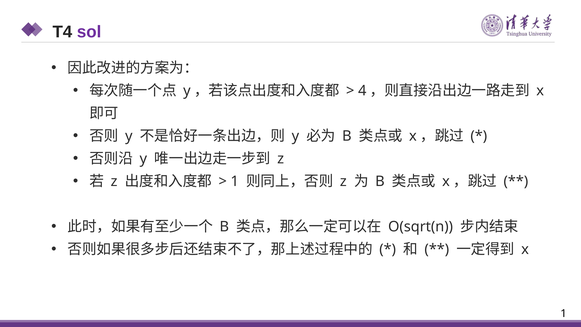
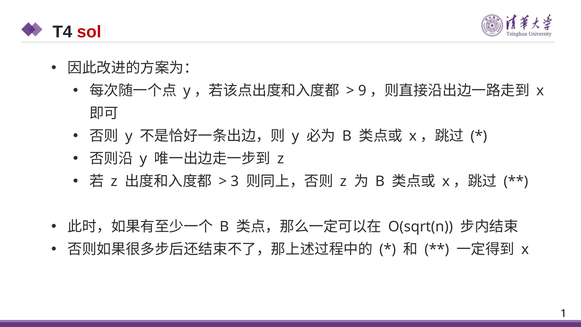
sol colour: purple -> red
4: 4 -> 9
1 at (235, 181): 1 -> 3
